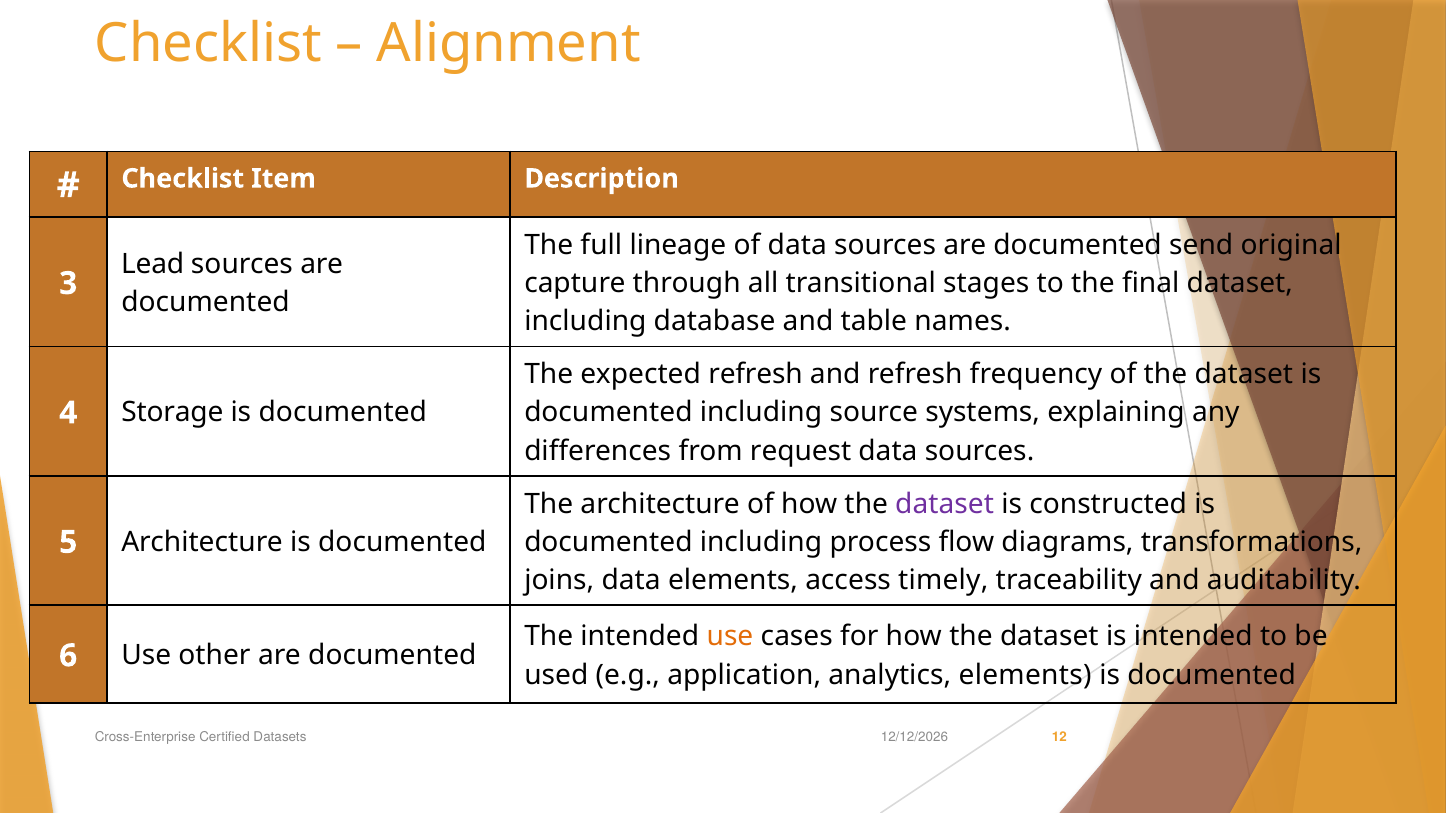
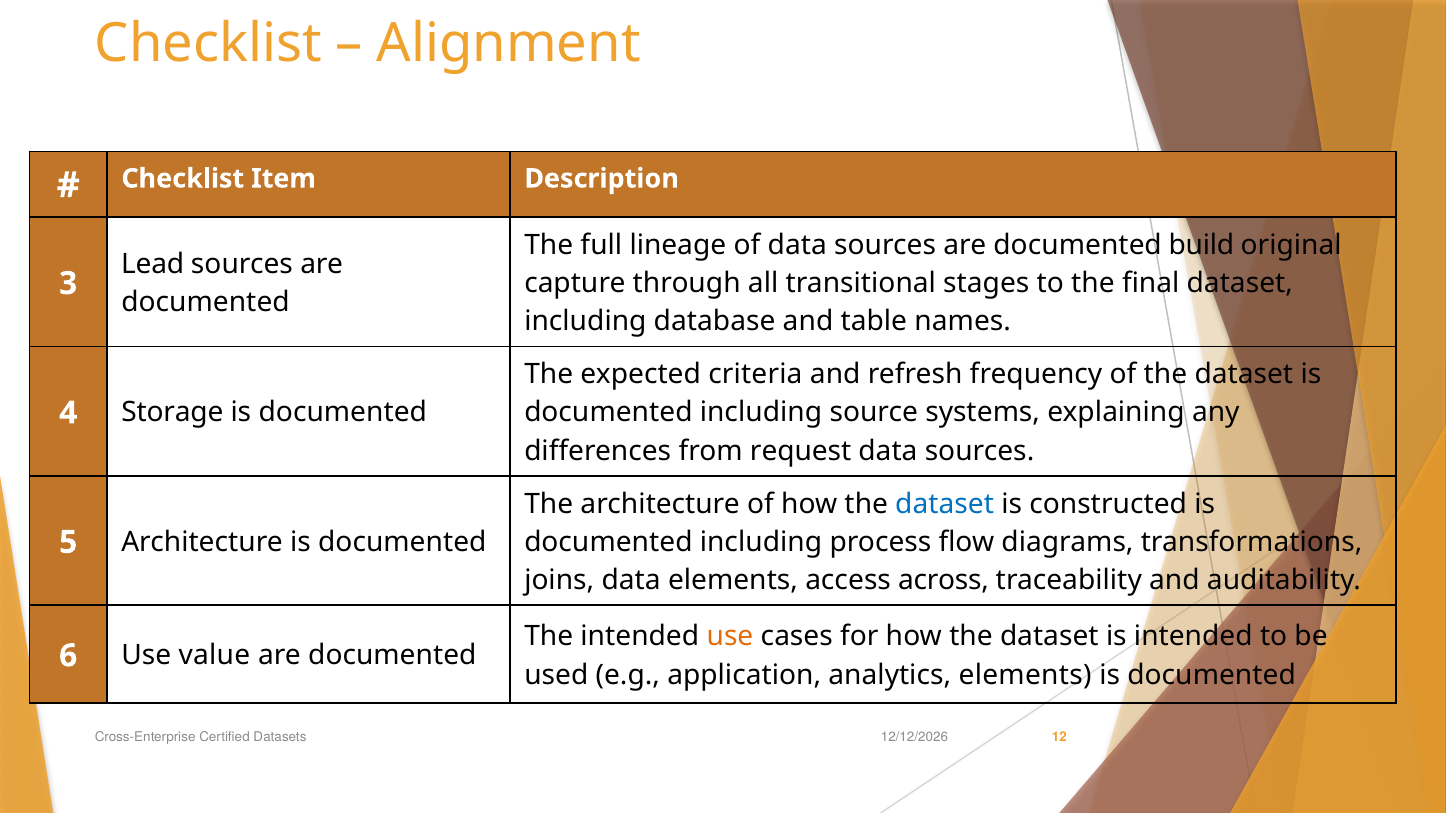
send: send -> build
expected refresh: refresh -> criteria
dataset at (945, 504) colour: purple -> blue
timely: timely -> across
other: other -> value
